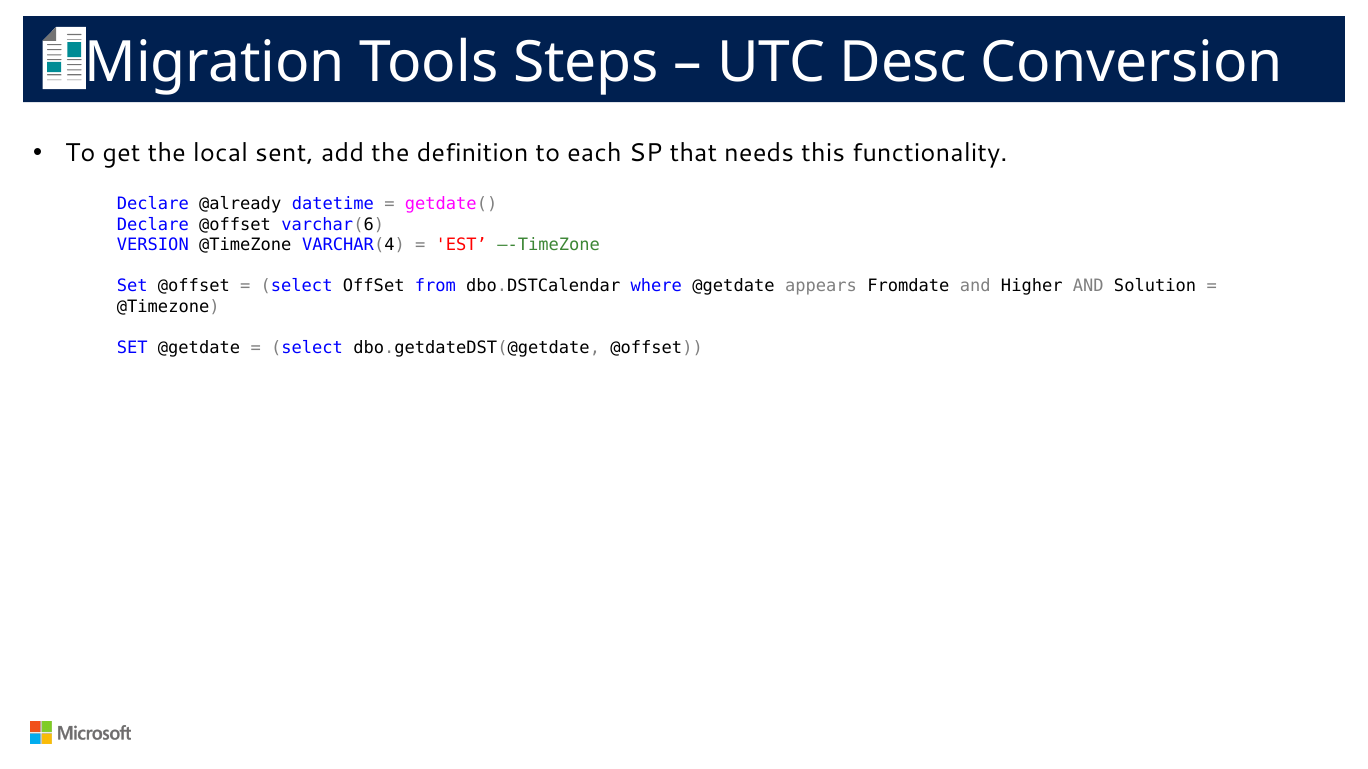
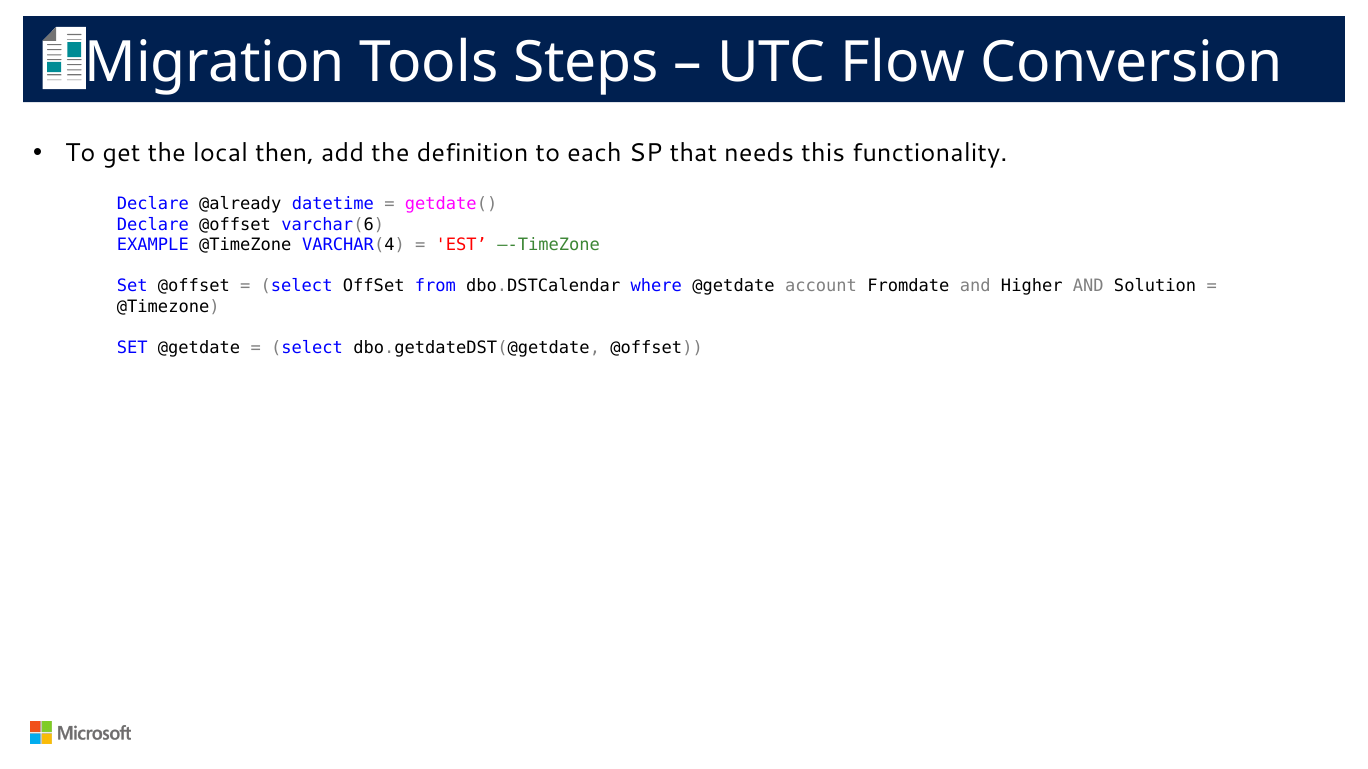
Desc: Desc -> Flow
sent: sent -> then
VERSION: VERSION -> EXAMPLE
appears: appears -> account
